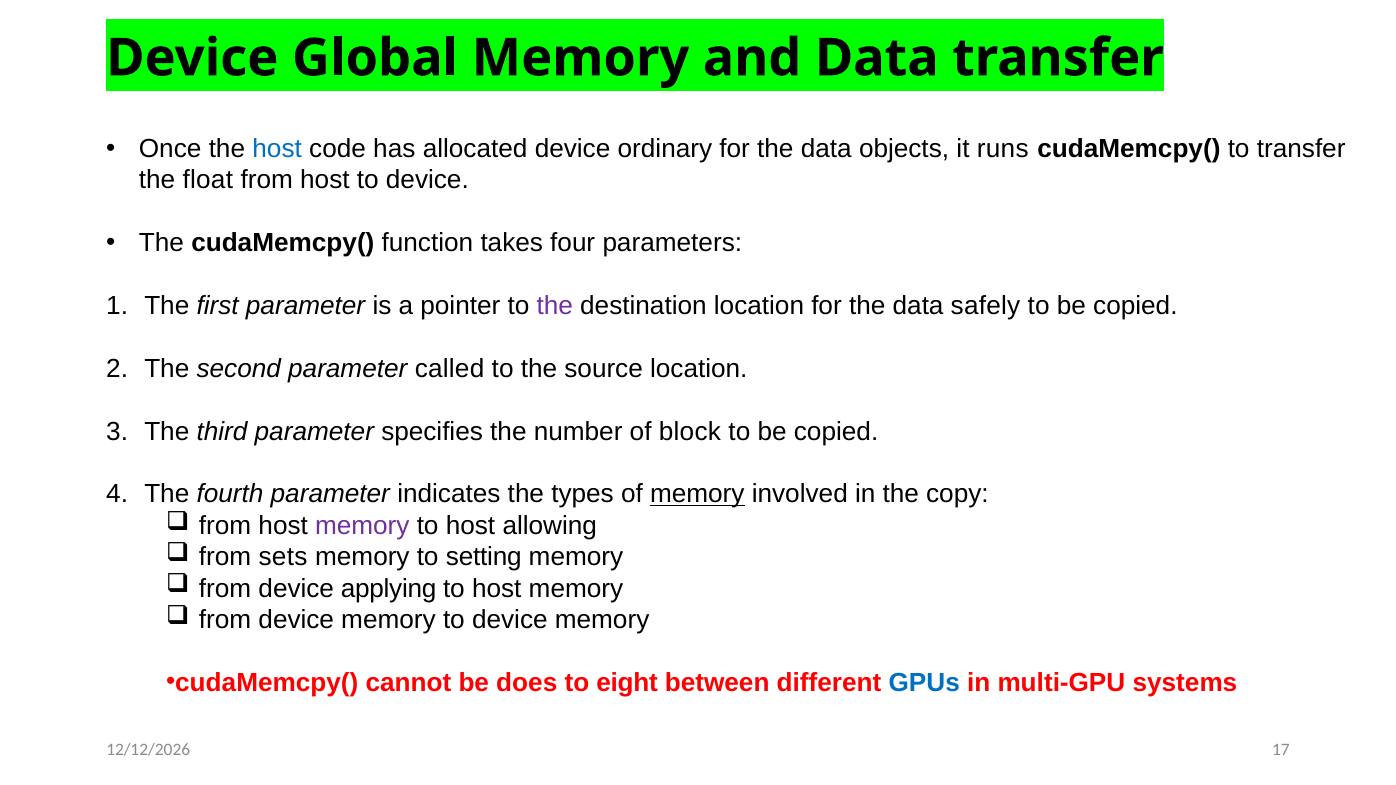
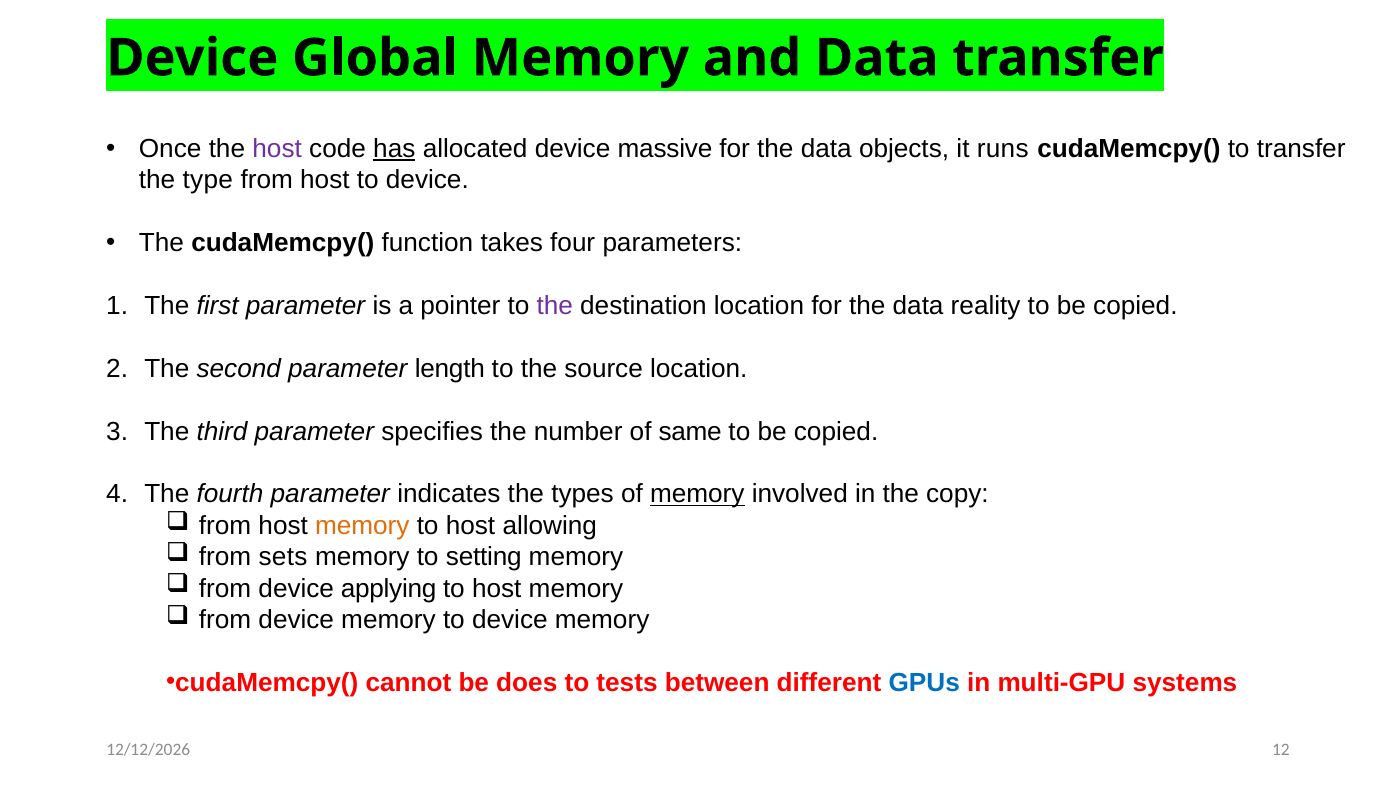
host at (277, 149) colour: blue -> purple
has underline: none -> present
ordinary: ordinary -> massive
float: float -> type
safely: safely -> reality
called: called -> length
block: block -> same
memory at (362, 526) colour: purple -> orange
eight: eight -> tests
17: 17 -> 12
